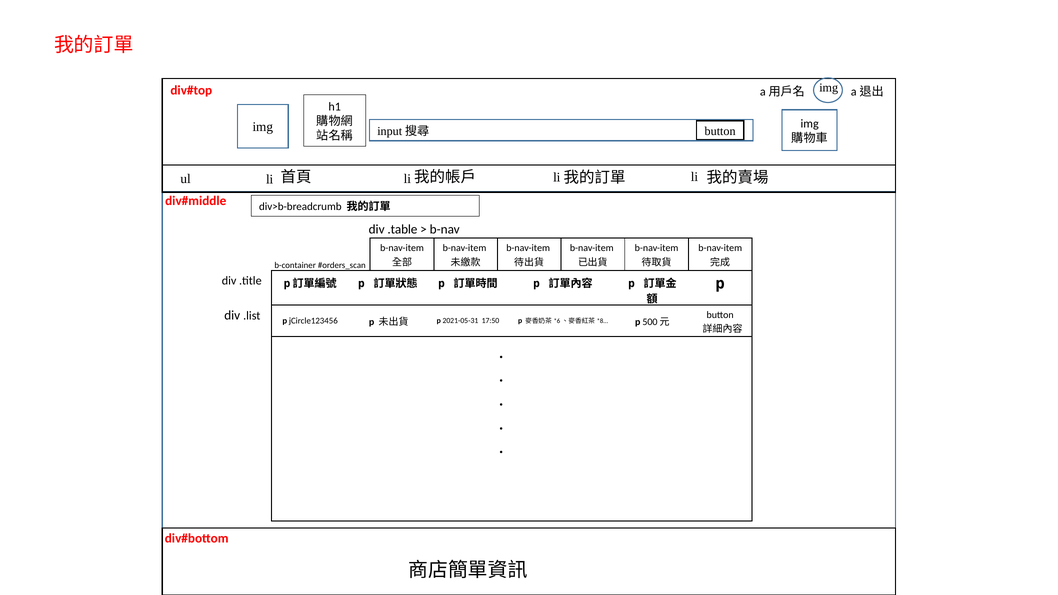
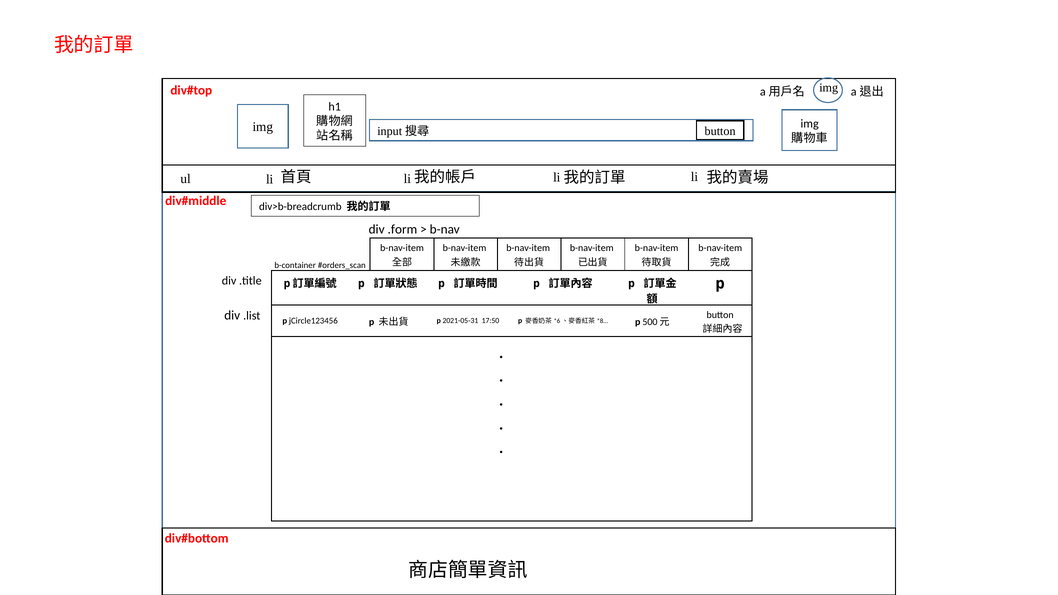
.table: .table -> .form
